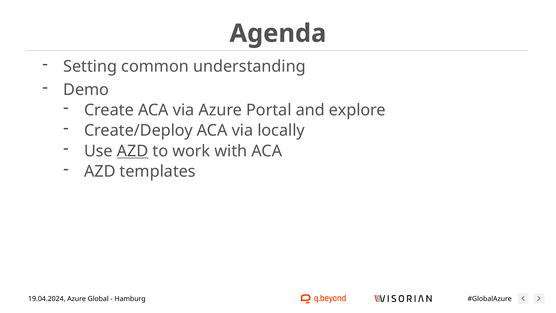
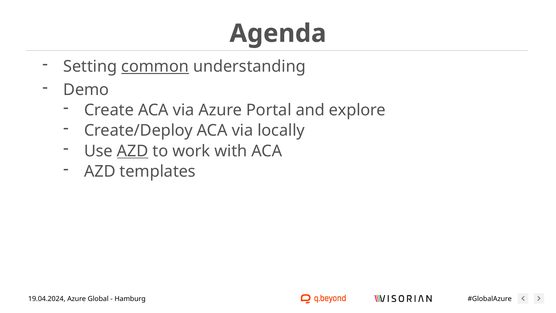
common underline: none -> present
